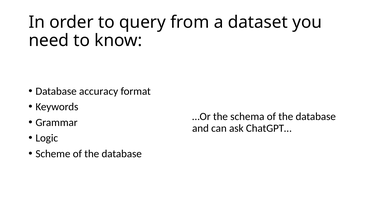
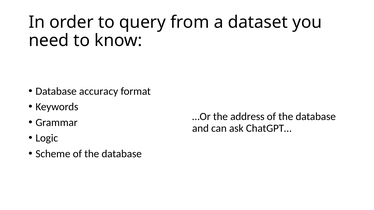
schema: schema -> address
